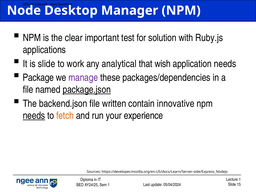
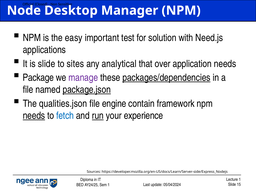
clear: clear -> easy
Ruby.js: Ruby.js -> Need.js
work: work -> sites
wish: wish -> over
packages/dependencies underline: none -> present
backend.json: backend.json -> qualities.json
written: written -> engine
innovative: innovative -> framework
fetch colour: orange -> blue
run underline: none -> present
